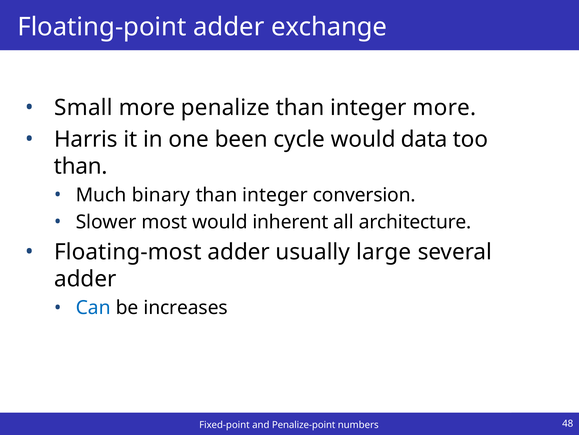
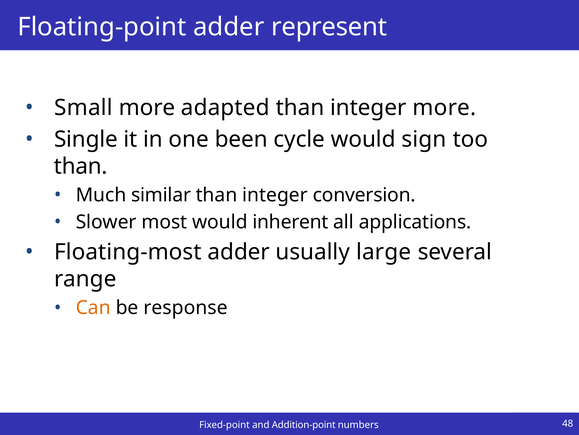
exchange: exchange -> represent
penalize: penalize -> adapted
Harris: Harris -> Single
data: data -> sign
binary: binary -> similar
architecture: architecture -> applications
adder at (85, 279): adder -> range
Can colour: blue -> orange
increases: increases -> response
Penalize-point: Penalize-point -> Addition-point
